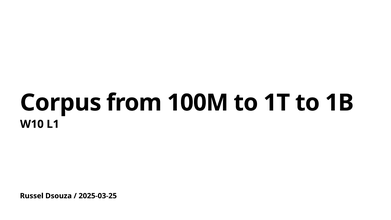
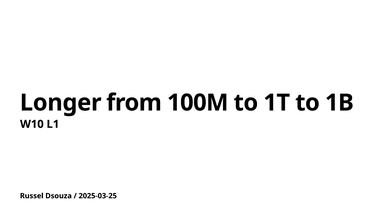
Corpus: Corpus -> Longer
